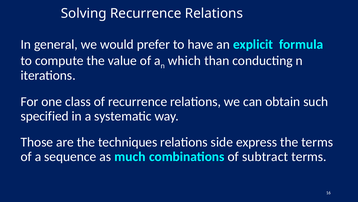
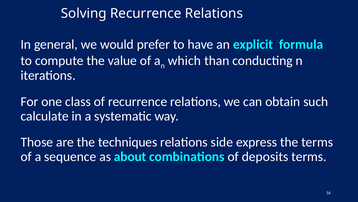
specified: specified -> calculate
much: much -> about
subtract: subtract -> deposits
